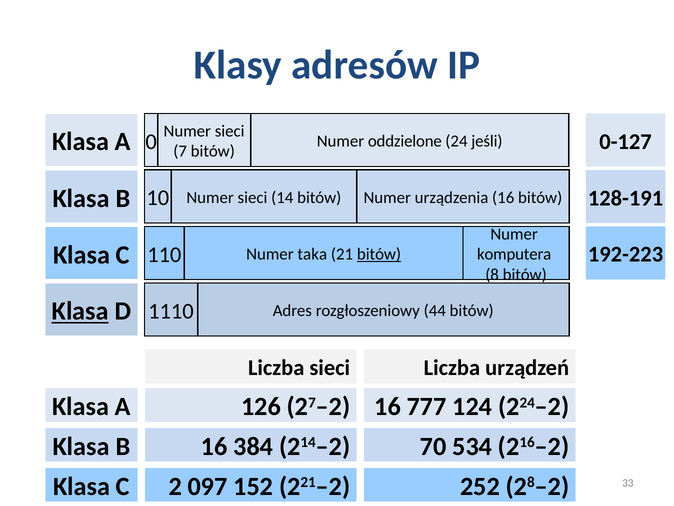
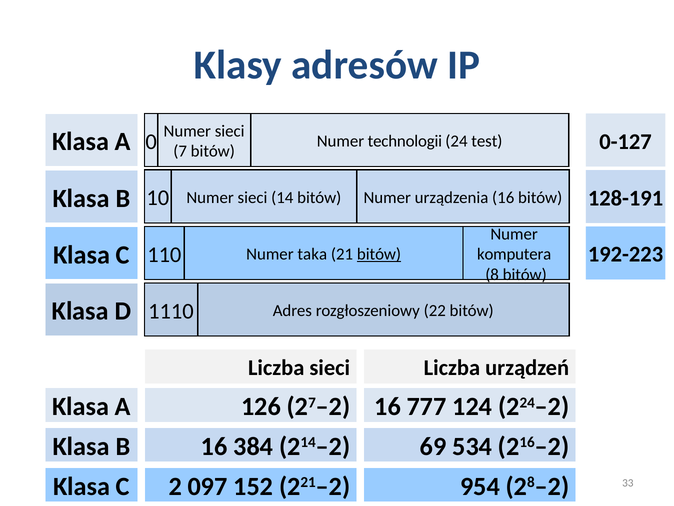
oddzielone: oddzielone -> technologii
jeśli: jeśli -> test
Klasa at (80, 311) underline: present -> none
44: 44 -> 22
70: 70 -> 69
252: 252 -> 954
